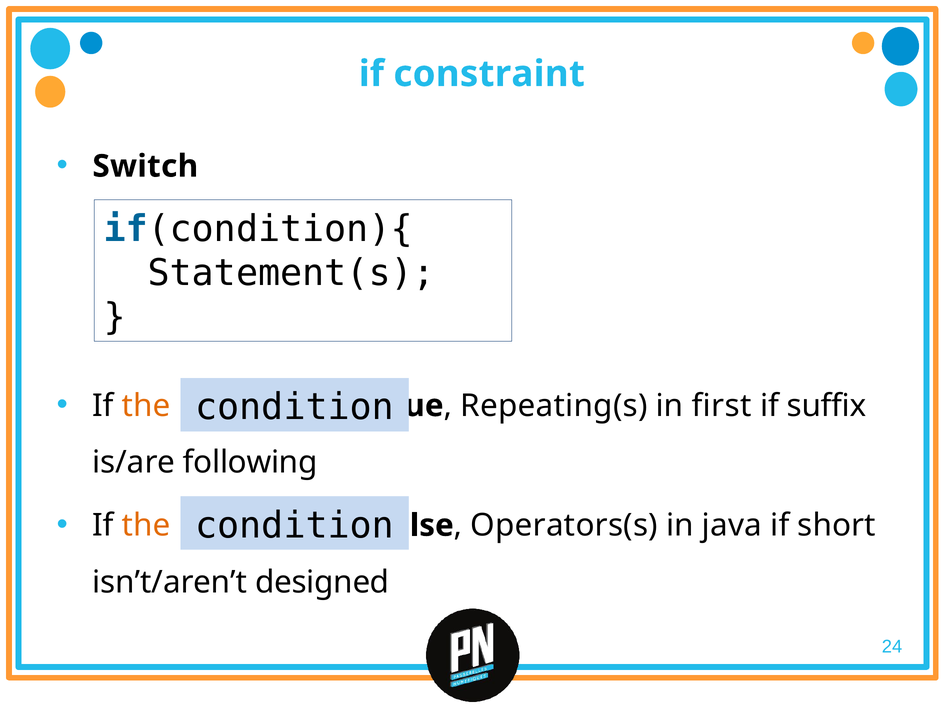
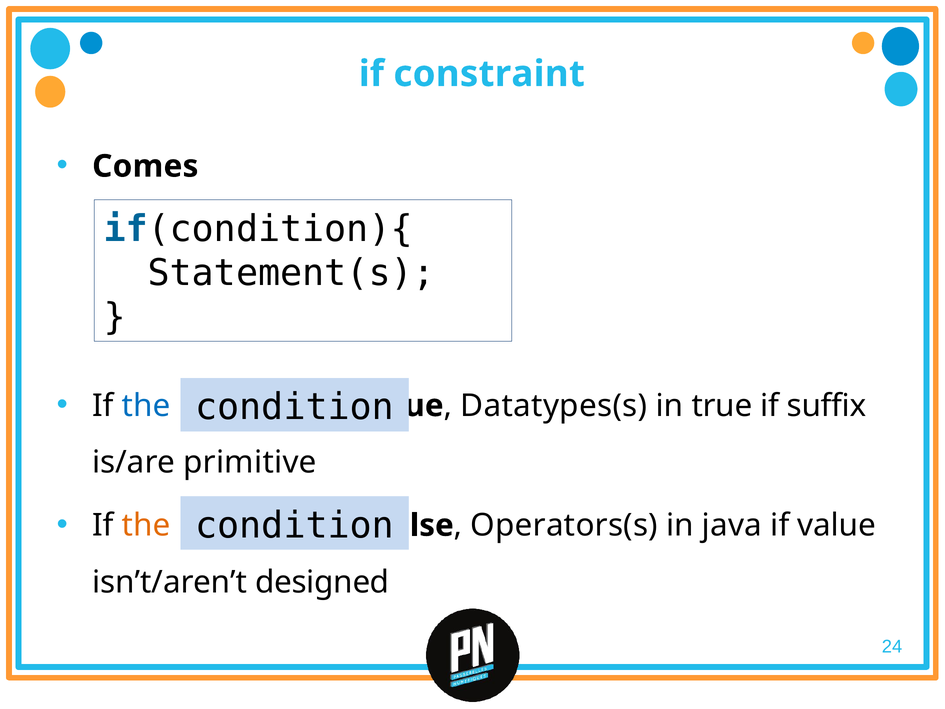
Switch: Switch -> Comes
the at (146, 406) colour: orange -> blue
Repeating(s: Repeating(s -> Datatypes(s
in first: first -> true
following: following -> primitive
short: short -> value
